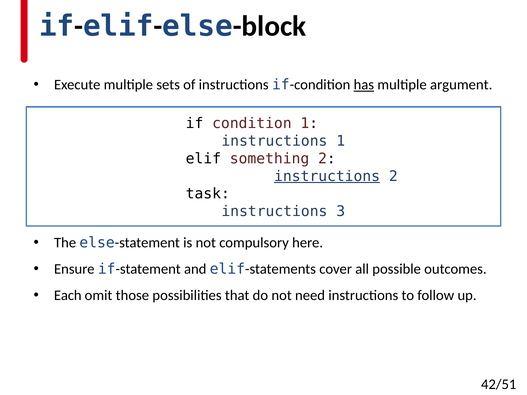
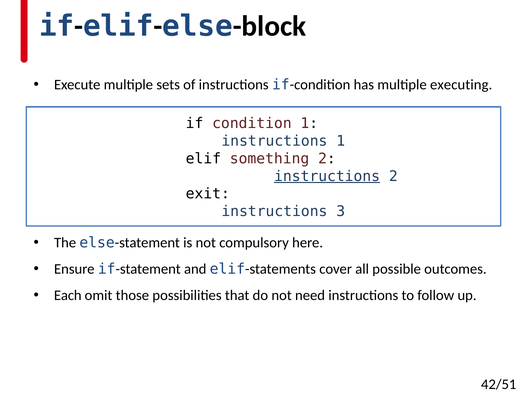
has underline: present -> none
argument: argument -> executing
task: task -> exit
